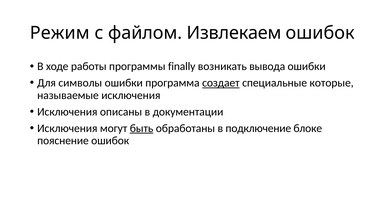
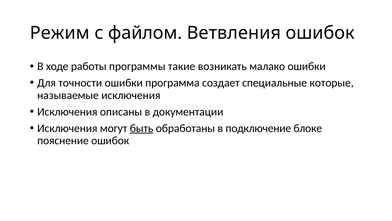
Извлекаем: Извлекаем -> Ветвления
finally: finally -> такие
вывода: вывода -> малако
символы: символы -> точности
создает underline: present -> none
